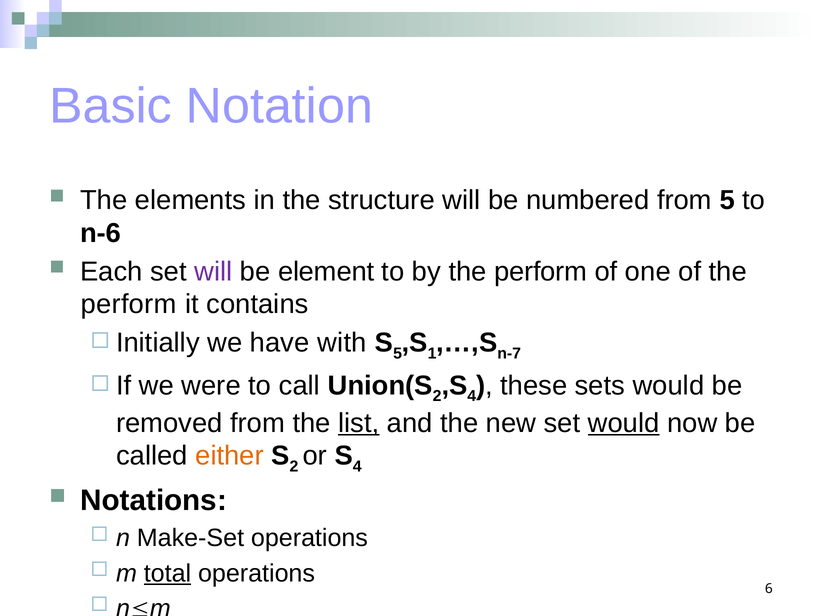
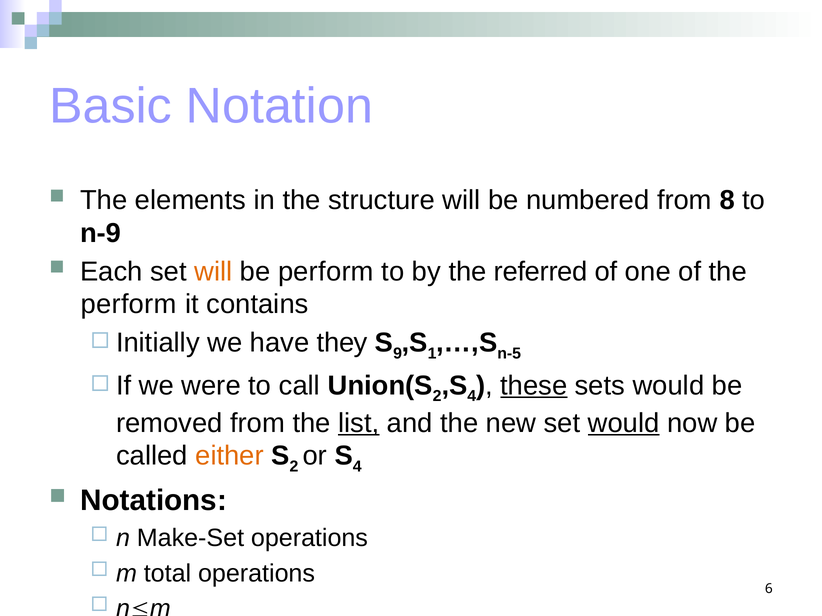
from 5: 5 -> 8
n-6: n-6 -> n-9
will at (213, 272) colour: purple -> orange
be element: element -> perform
by the perform: perform -> referred
with: with -> they
5 at (398, 354): 5 -> 9
n-7: n-7 -> n-5
these underline: none -> present
total underline: present -> none
